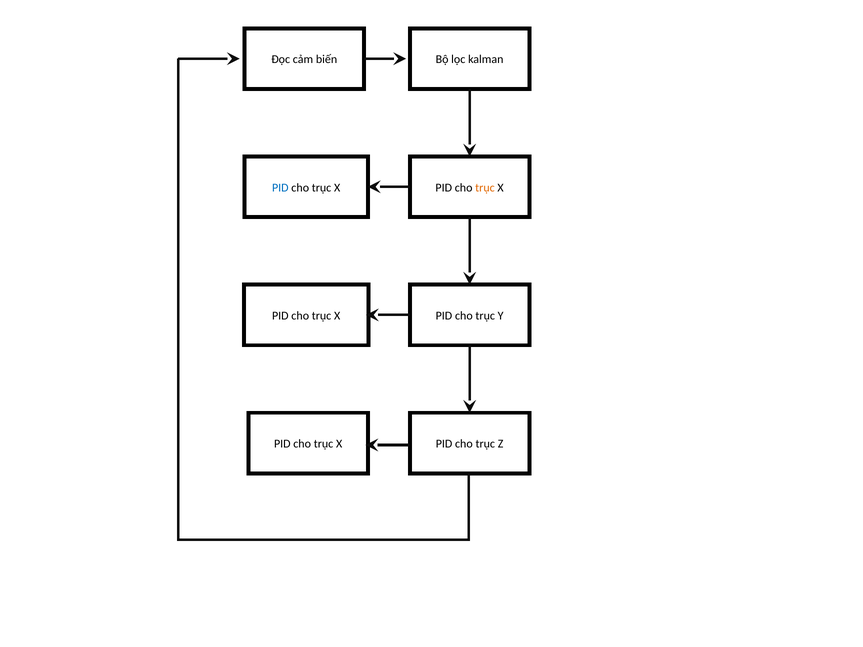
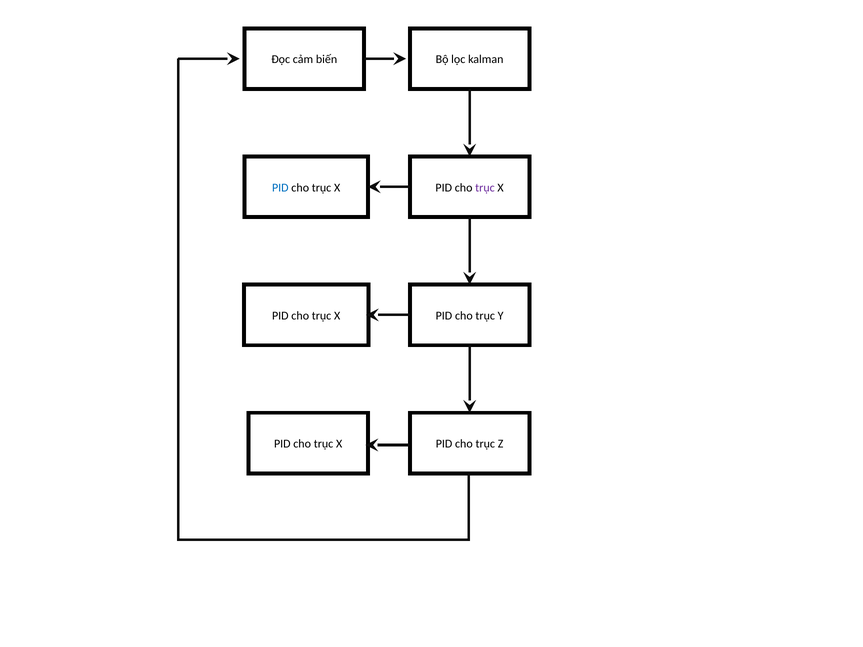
trục at (485, 188) colour: orange -> purple
